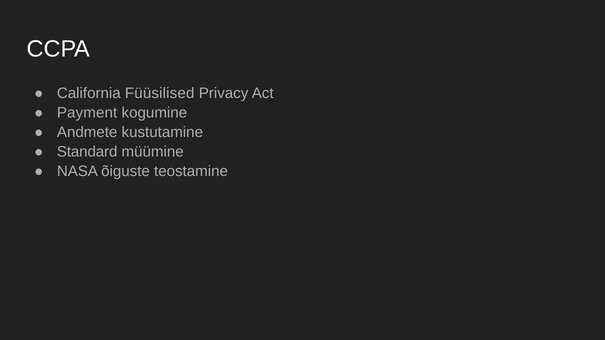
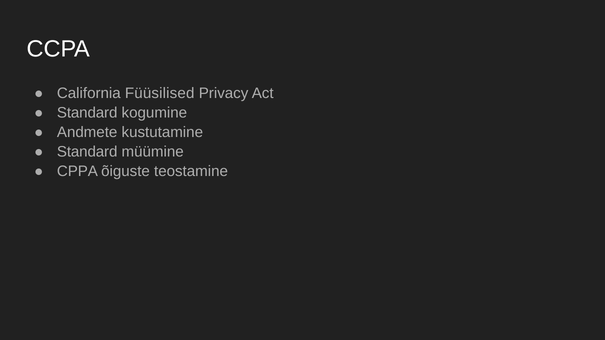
Payment at (87, 113): Payment -> Standard
NASA: NASA -> CPPA
